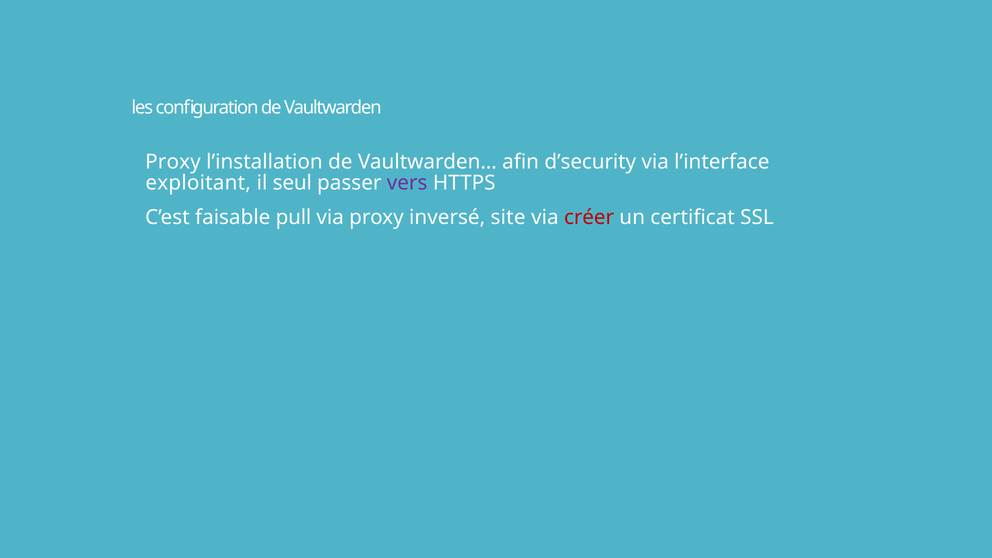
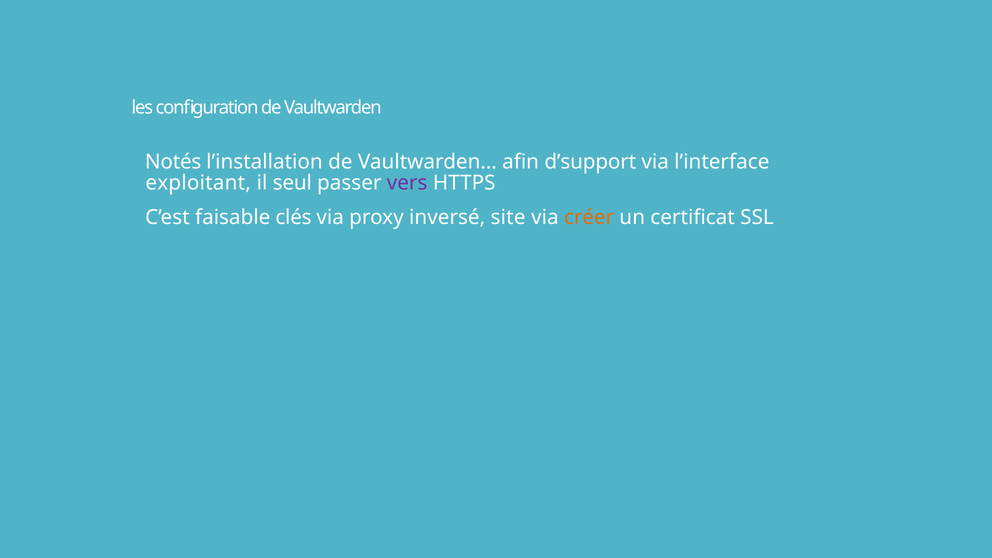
Proxy at (173, 162): Proxy -> Notés
d’security: d’security -> d’support
pull: pull -> clés
créer colour: red -> orange
